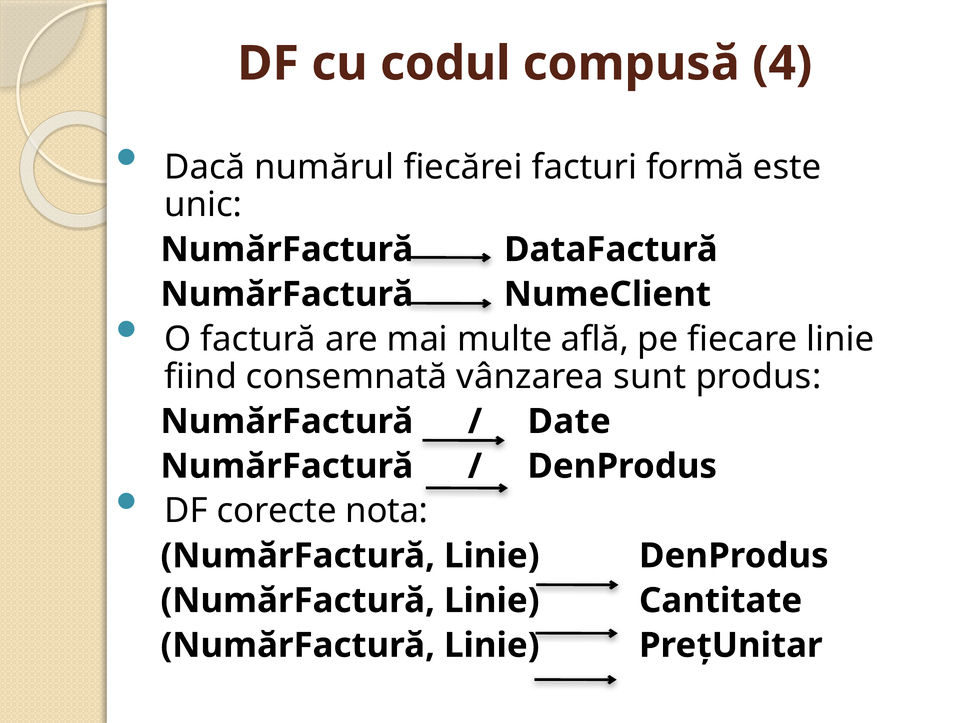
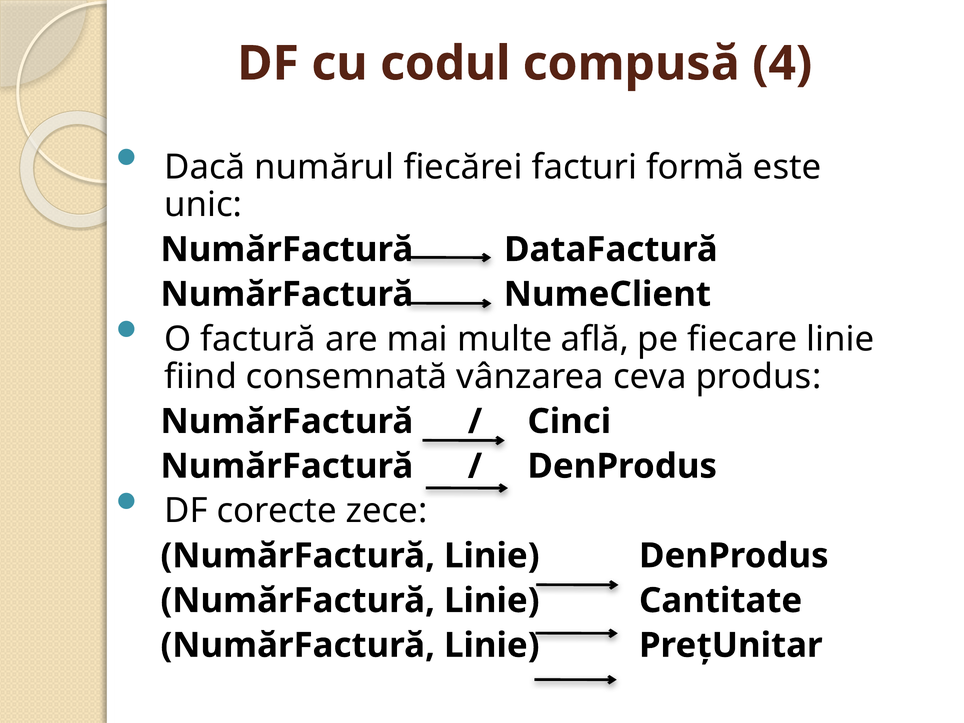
sunt: sunt -> ceva
Date: Date -> Cinci
nota: nota -> zece
